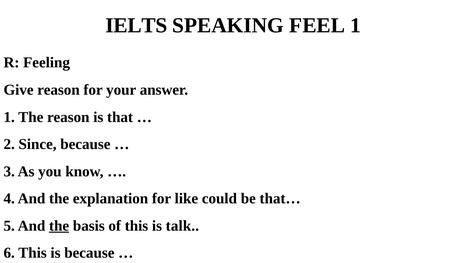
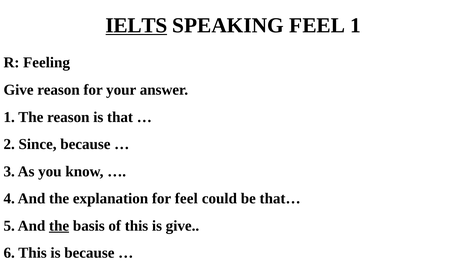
IELTS underline: none -> present
for like: like -> feel
is talk: talk -> give
